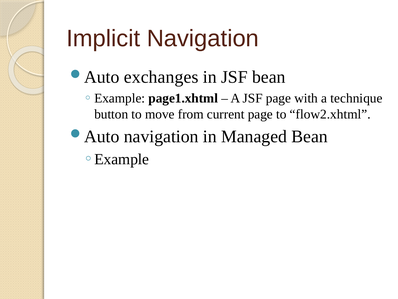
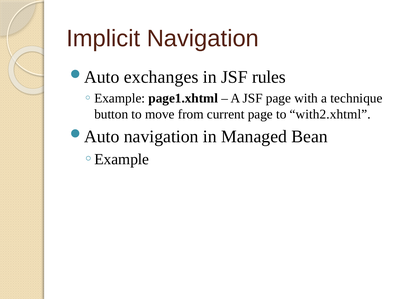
JSF bean: bean -> rules
flow2.xhtml: flow2.xhtml -> with2.xhtml
